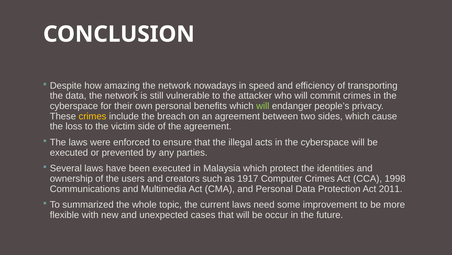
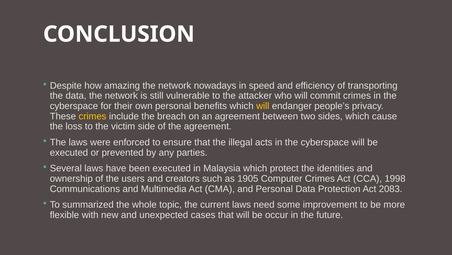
will at (263, 106) colour: light green -> yellow
1917: 1917 -> 1905
2011: 2011 -> 2083
